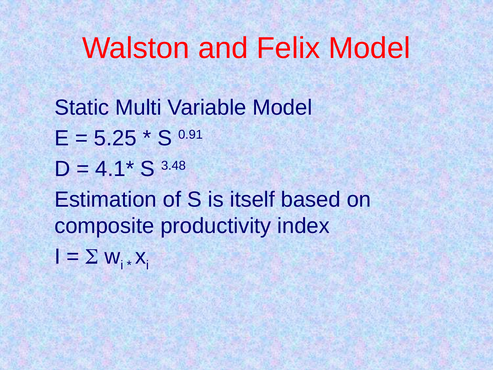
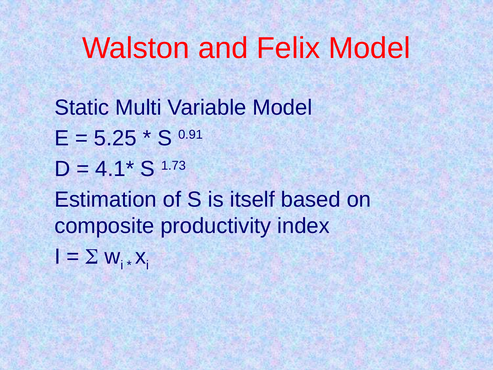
3.48: 3.48 -> 1.73
